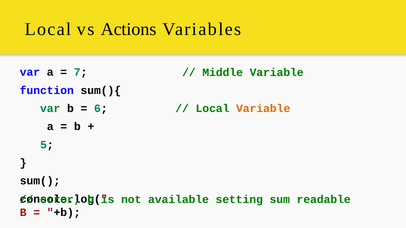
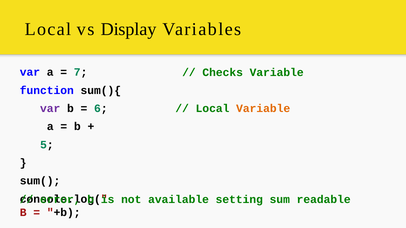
Actions: Actions -> Display
Middle: Middle -> Checks
var at (50, 109) colour: green -> purple
